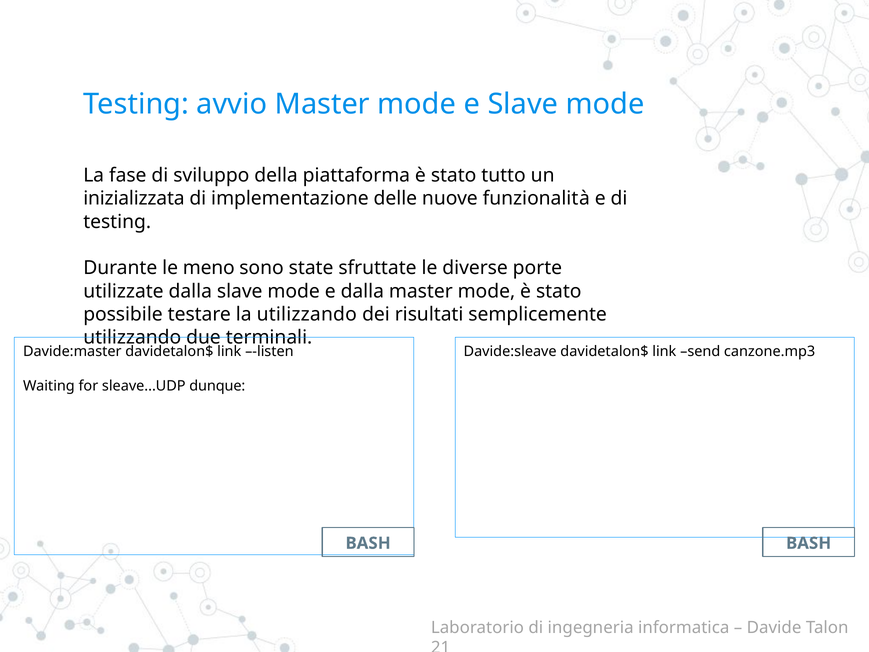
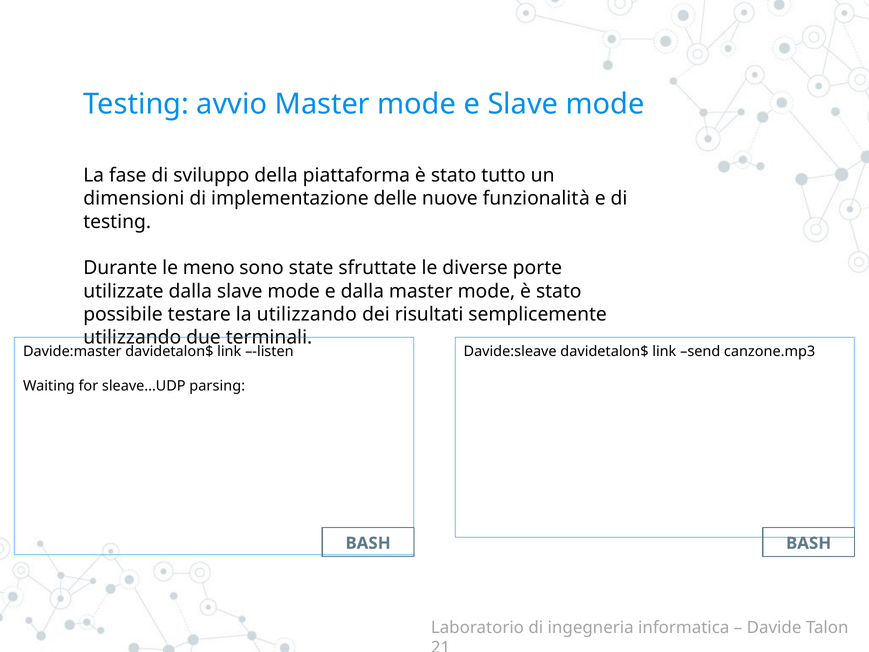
inizializzata: inizializzata -> dimensioni
dunque: dunque -> parsing
